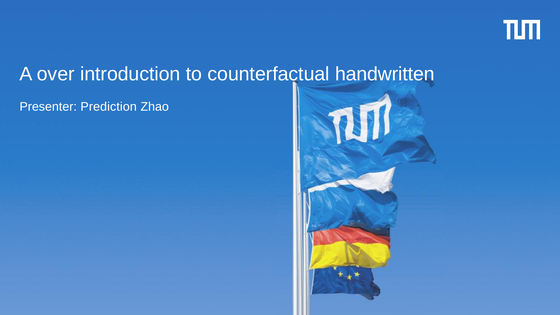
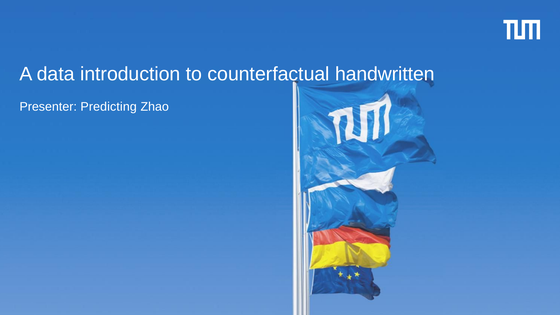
over: over -> data
Prediction: Prediction -> Predicting
